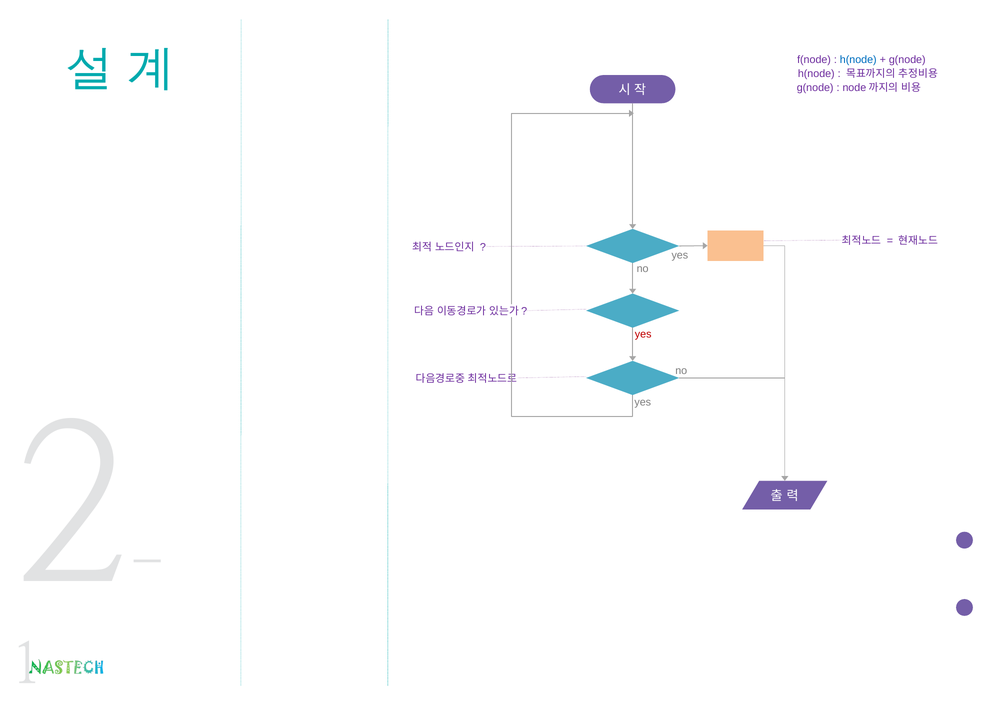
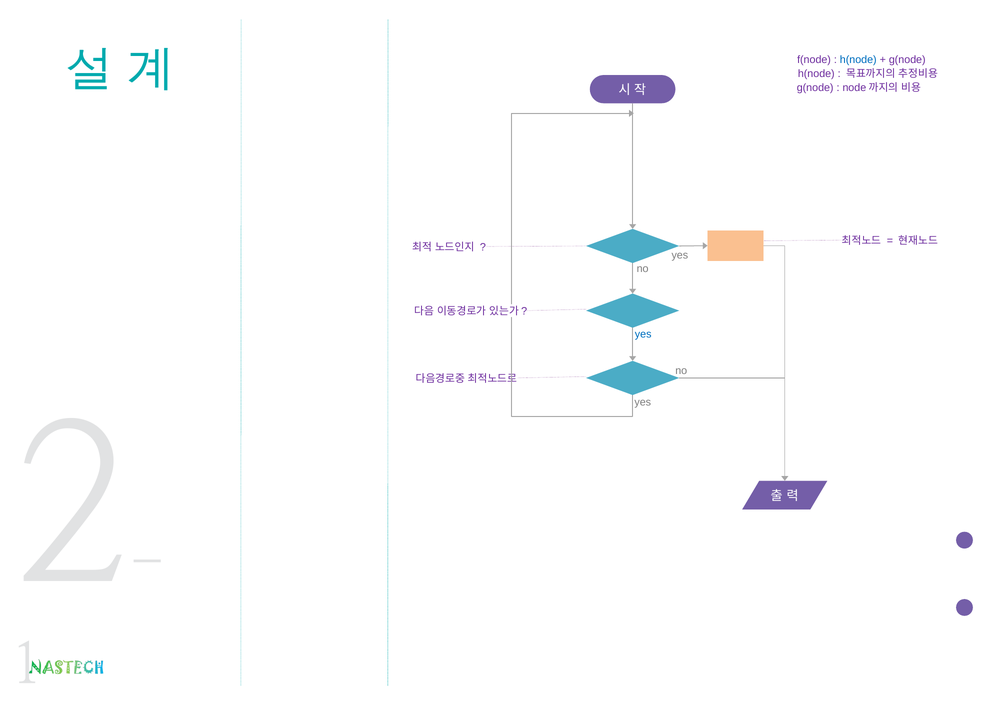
yes at (643, 334) colour: red -> blue
